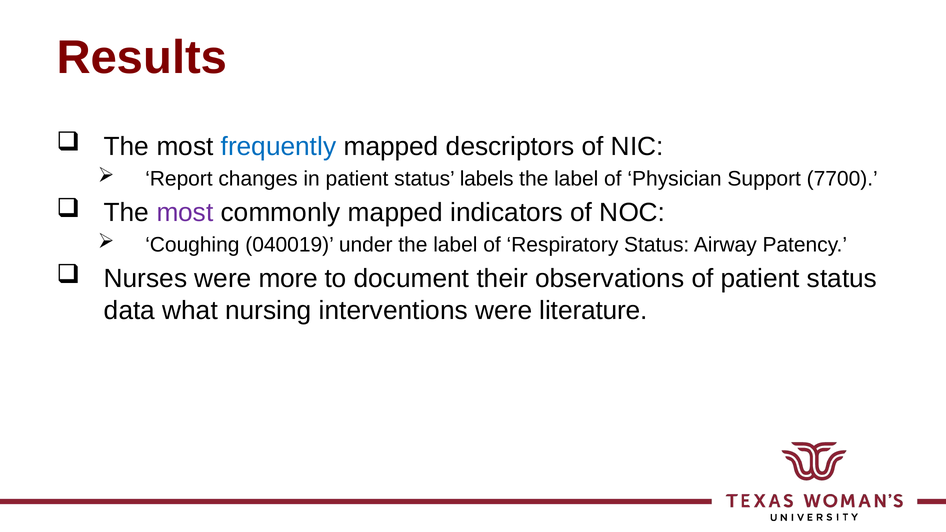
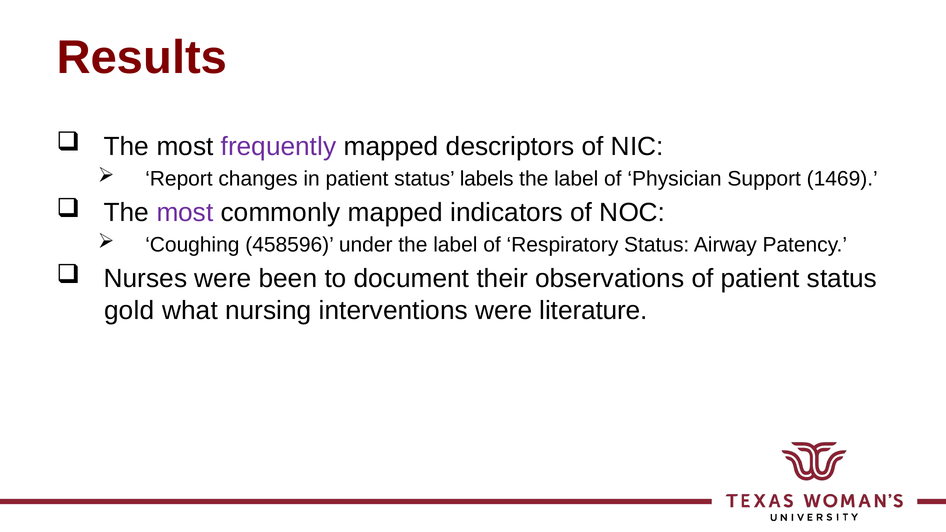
frequently colour: blue -> purple
7700: 7700 -> 1469
040019: 040019 -> 458596
more: more -> been
data: data -> gold
